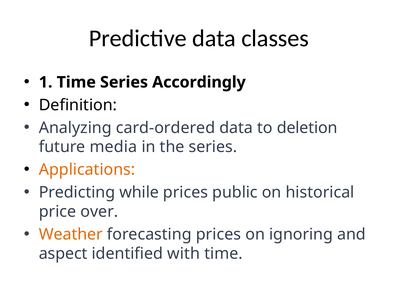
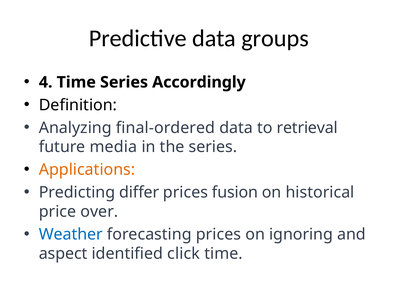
classes: classes -> groups
1: 1 -> 4
card-ordered: card-ordered -> final-ordered
deletion: deletion -> retrieval
while: while -> differ
public: public -> fusion
Weather colour: orange -> blue
with: with -> click
